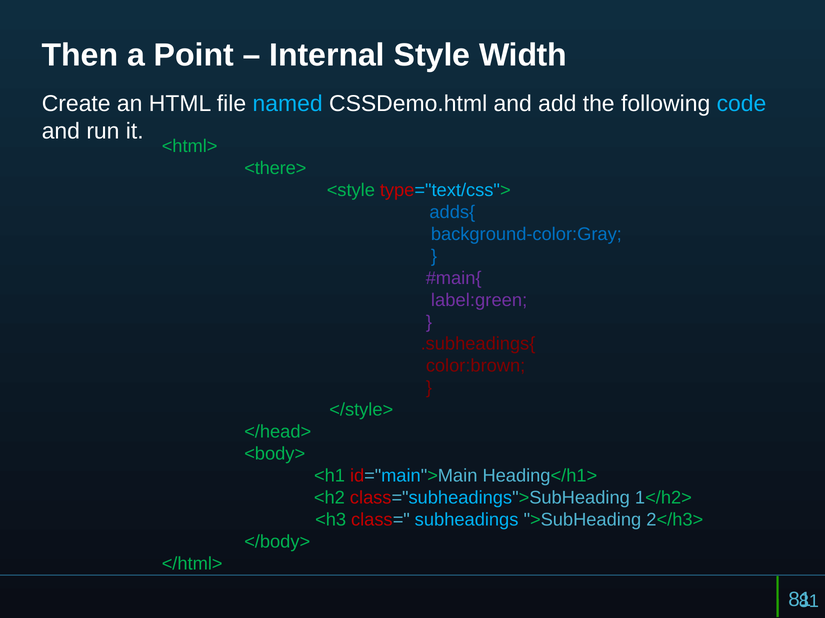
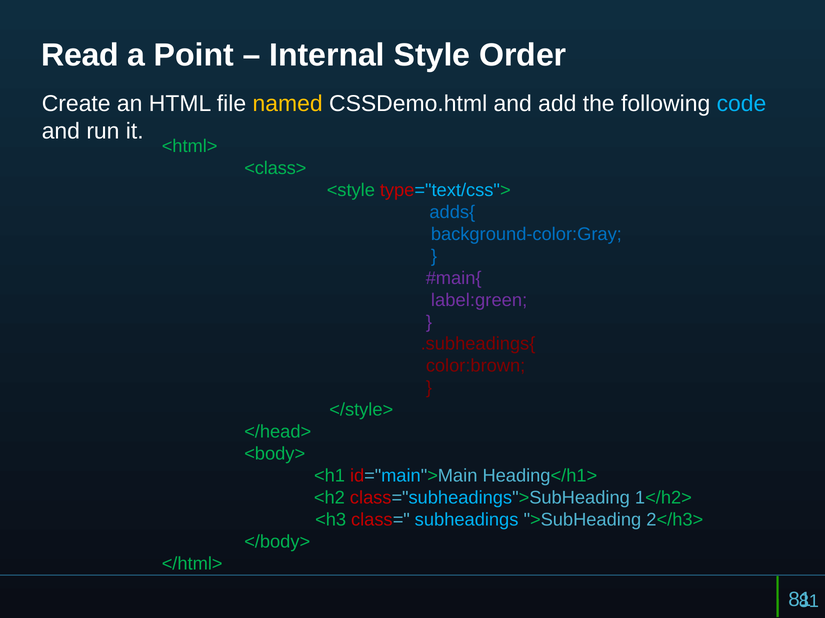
Then: Then -> Read
Width: Width -> Order
named colour: light blue -> yellow
<there>: <there> -> <class>
